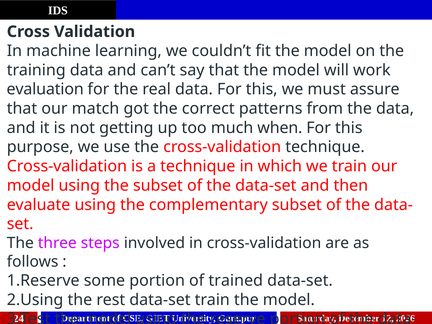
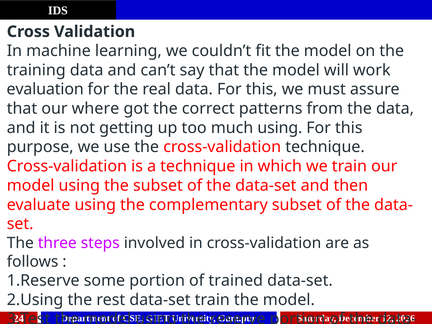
match: match -> where
much when: when -> using
